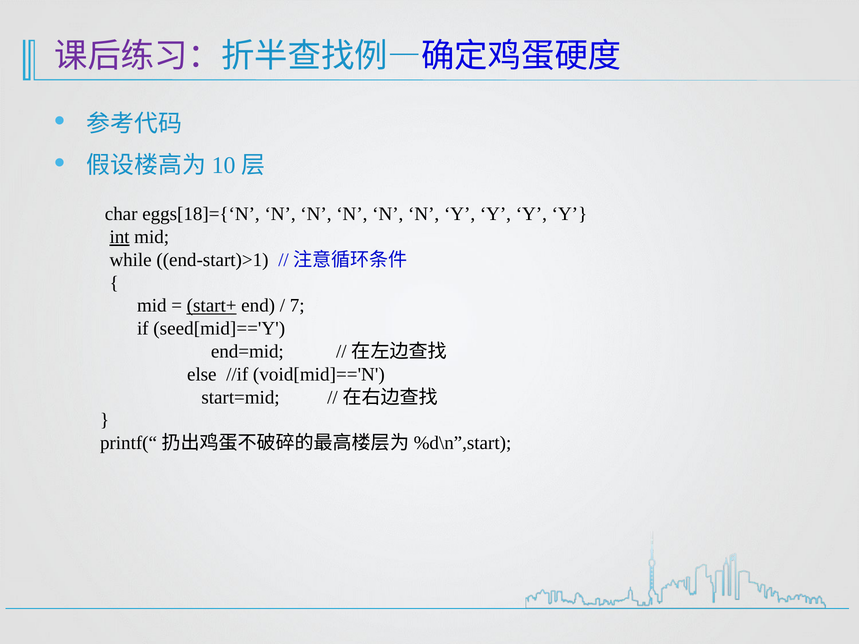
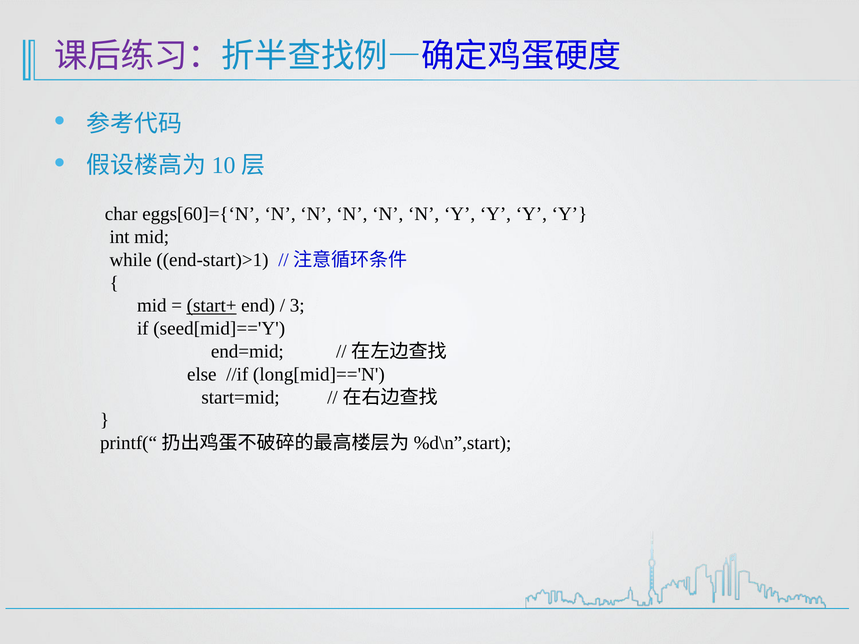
eggs[18]={‘N: eggs[18]={‘N -> eggs[60]={‘N
int underline: present -> none
7: 7 -> 3
void[mid]=='N: void[mid]=='N -> long[mid]=='N
